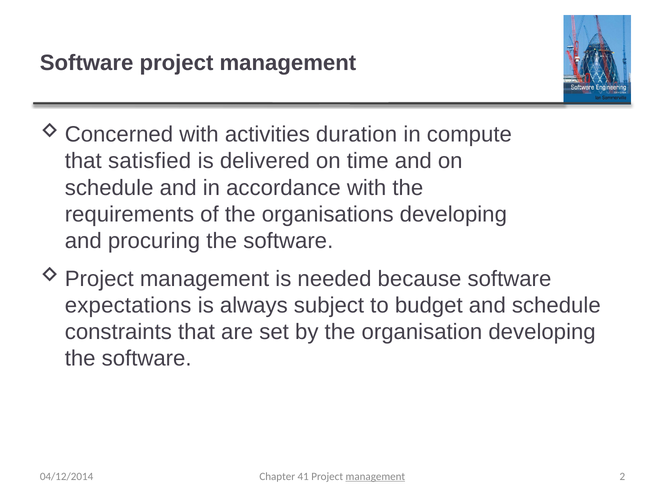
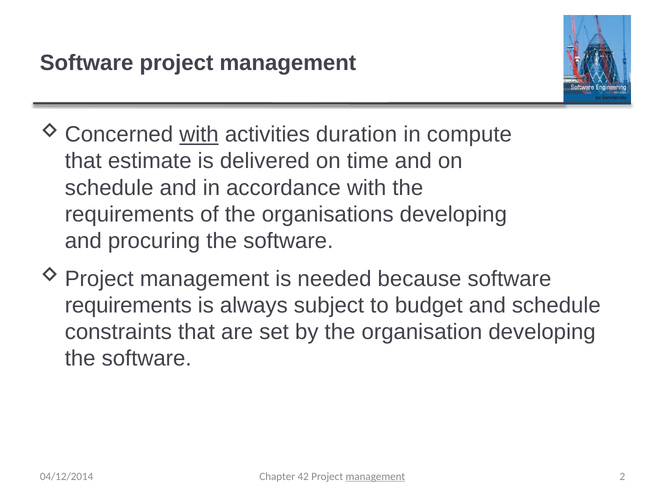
with at (199, 134) underline: none -> present
satisfied: satisfied -> estimate
expectations at (128, 305): expectations -> requirements
41: 41 -> 42
